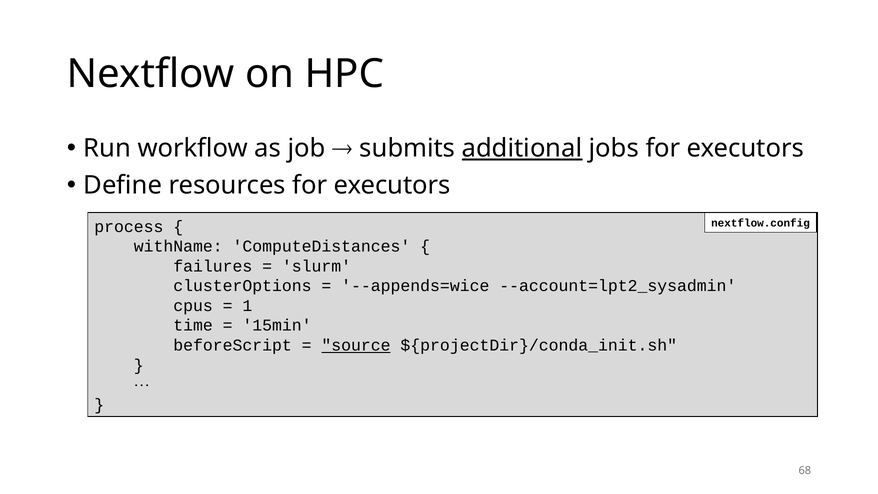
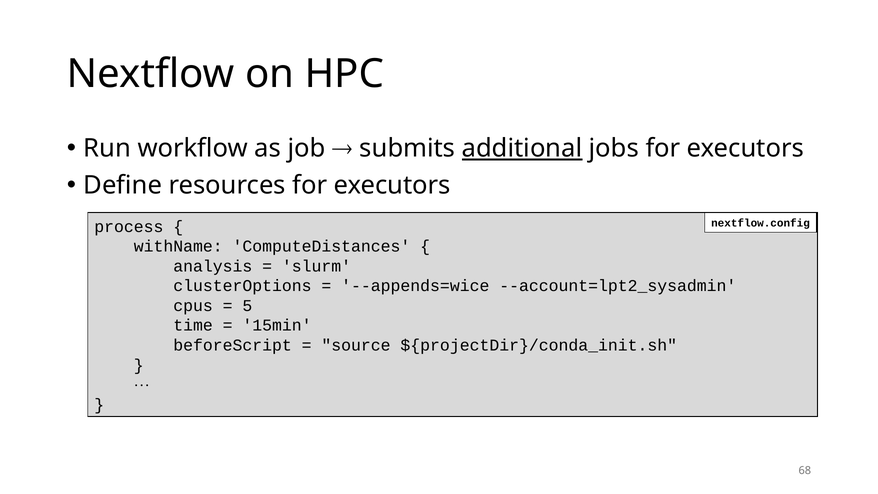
failures: failures -> analysis
1: 1 -> 5
source underline: present -> none
